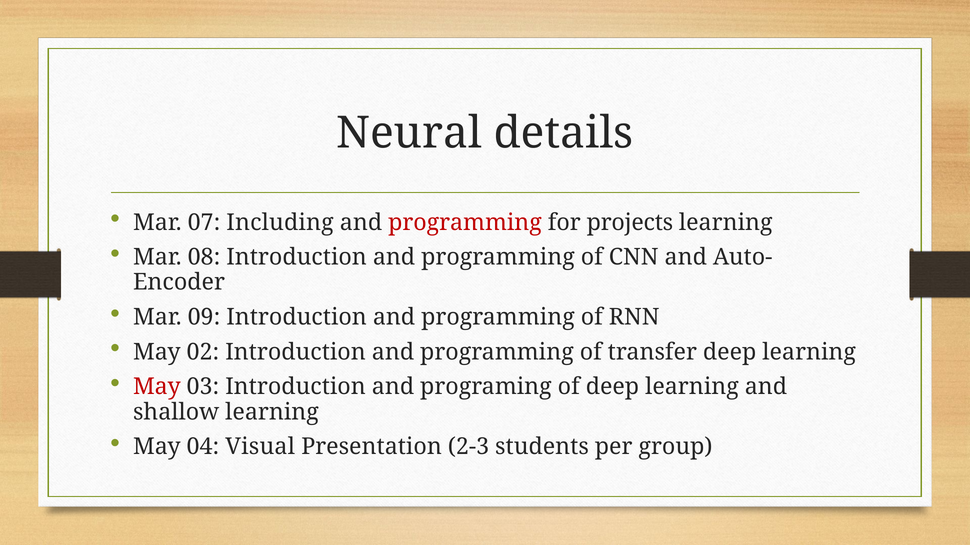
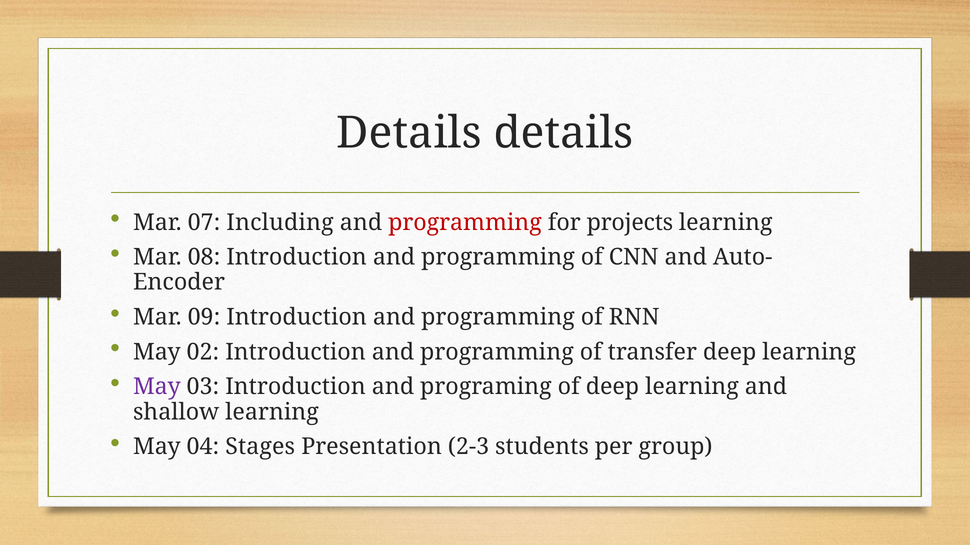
Neural at (409, 133): Neural -> Details
May at (157, 387) colour: red -> purple
Visual: Visual -> Stages
